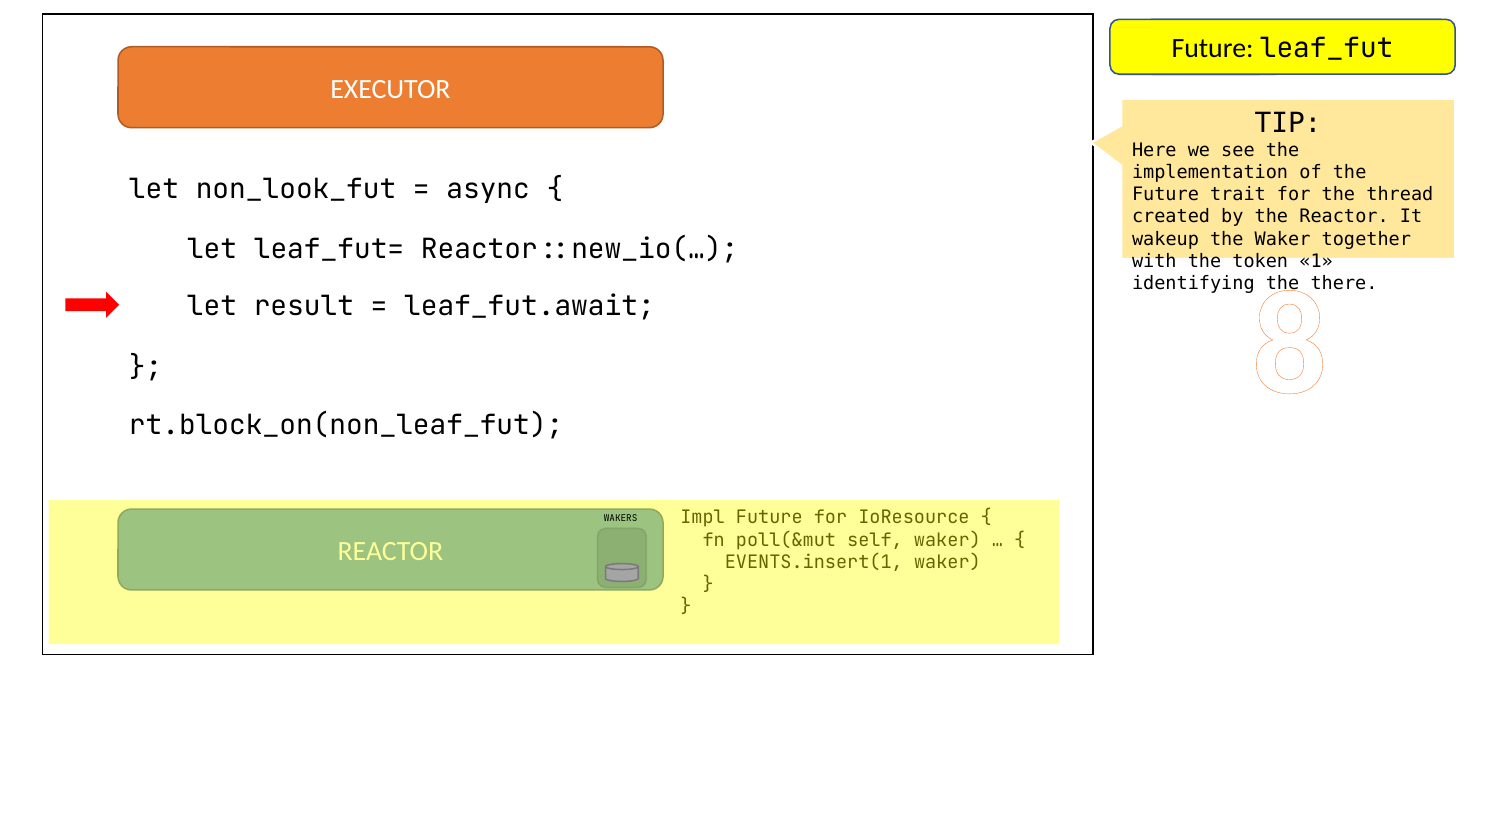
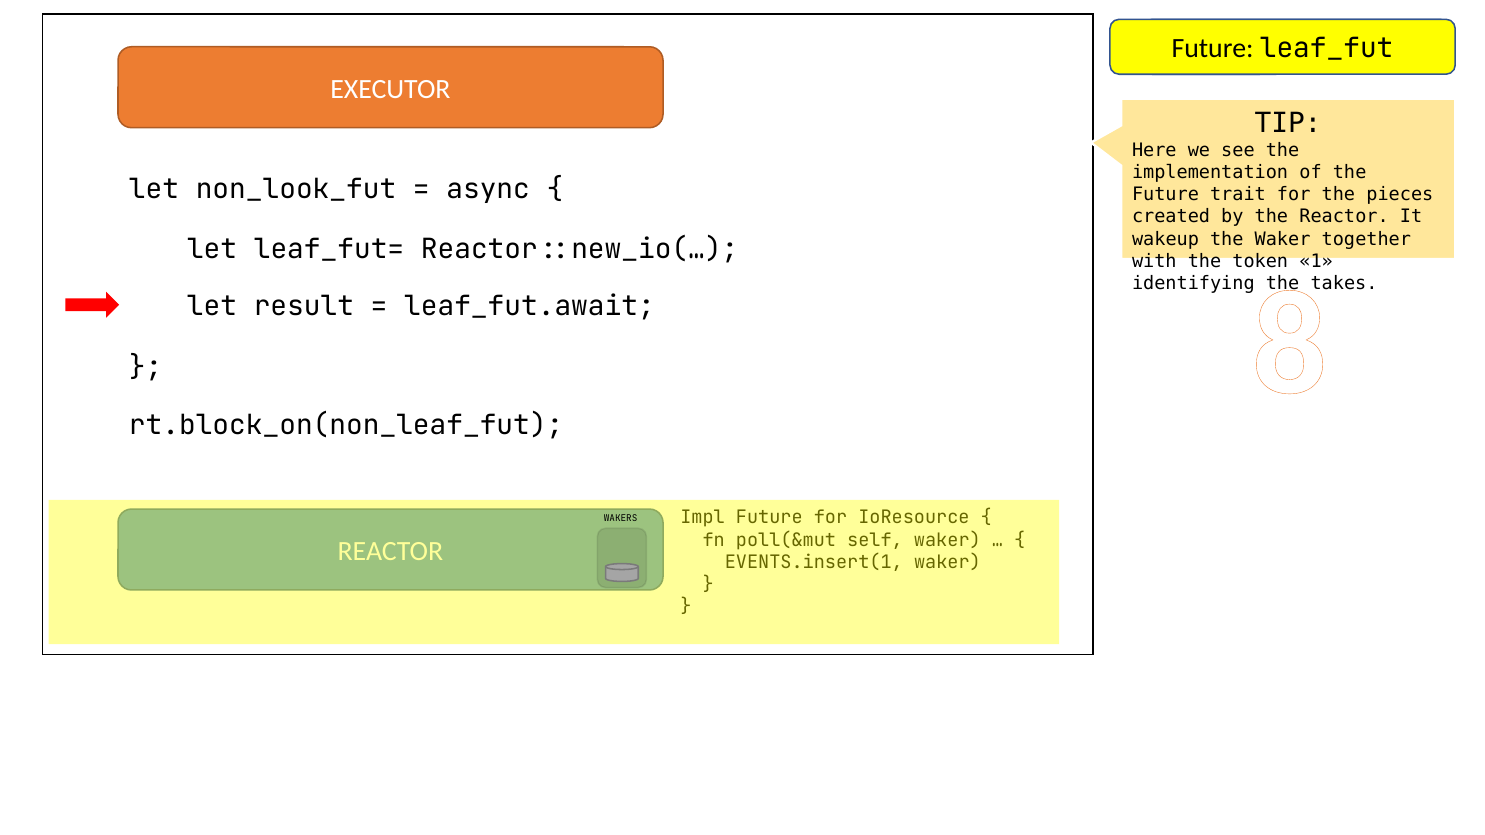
thread: thread -> pieces
there: there -> takes
